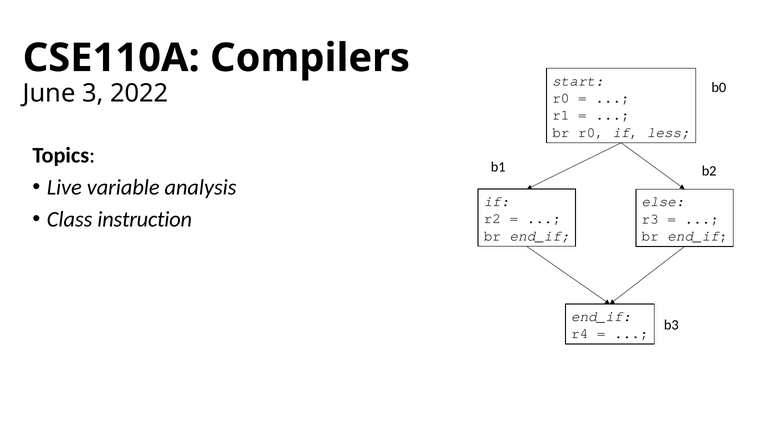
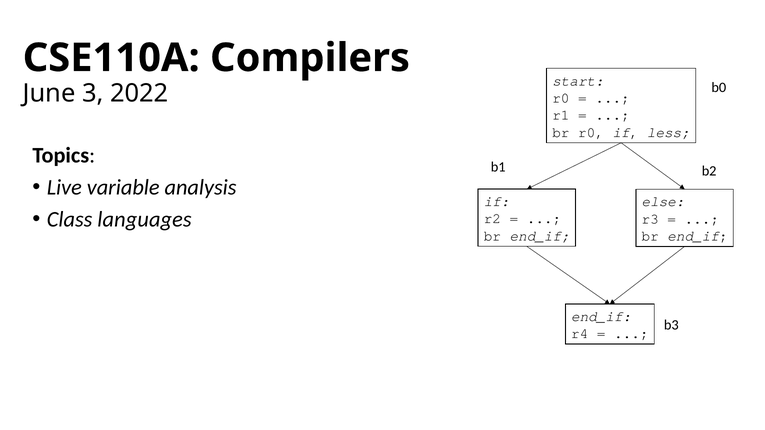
instruction: instruction -> languages
